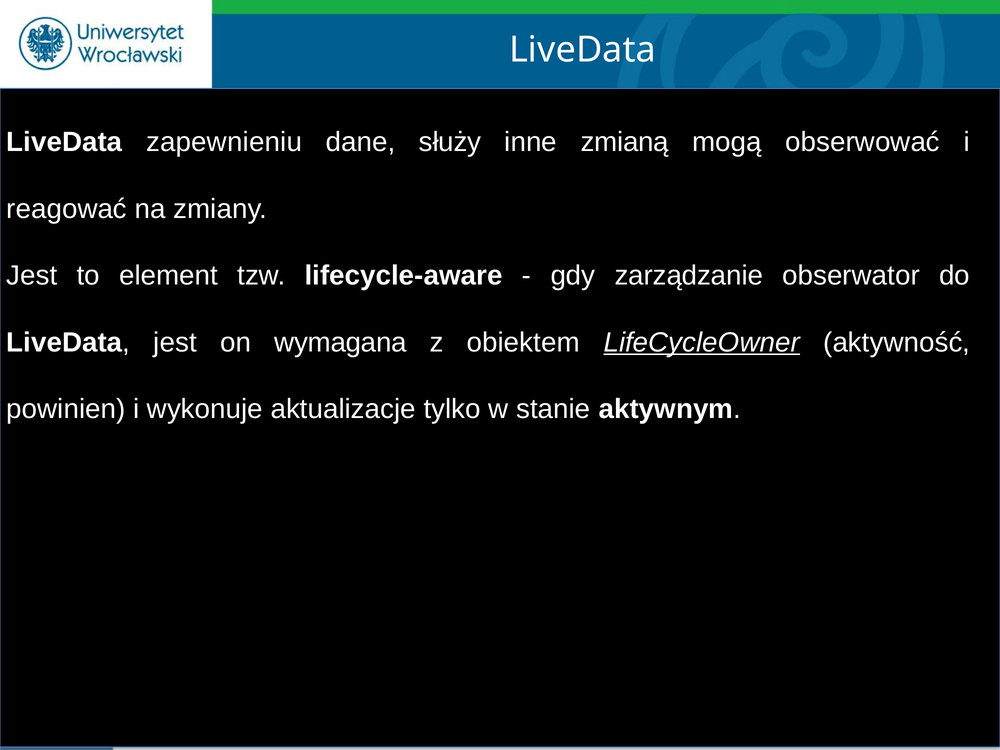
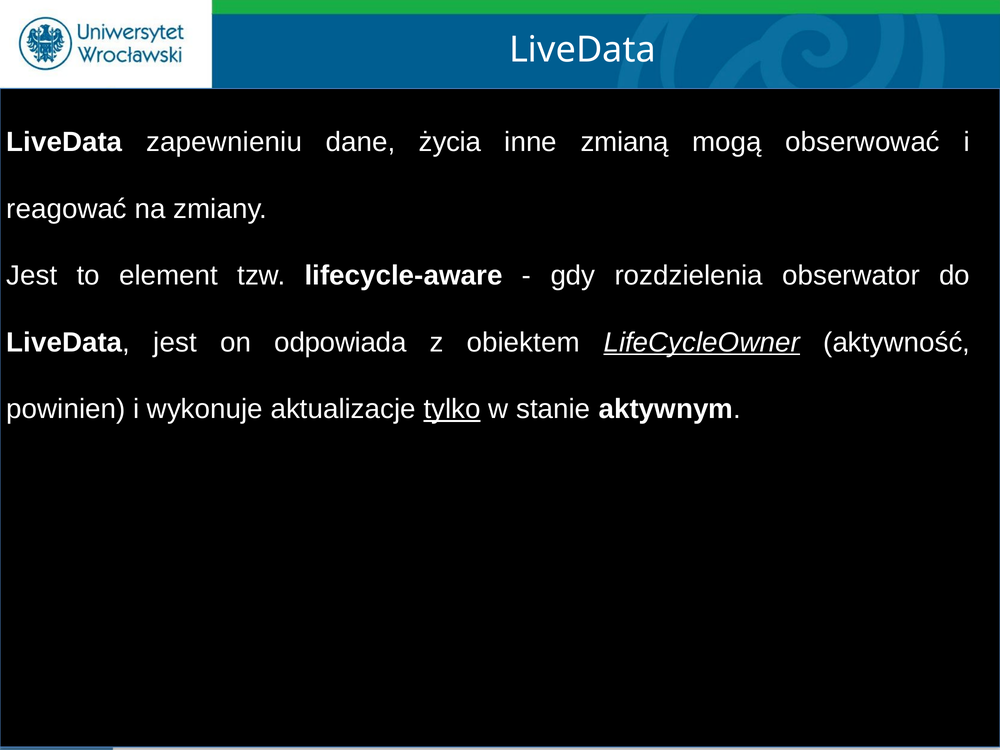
służy: służy -> życia
zarządzanie: zarządzanie -> rozdzielenia
wymagana: wymagana -> odpowiada
tylko underline: none -> present
